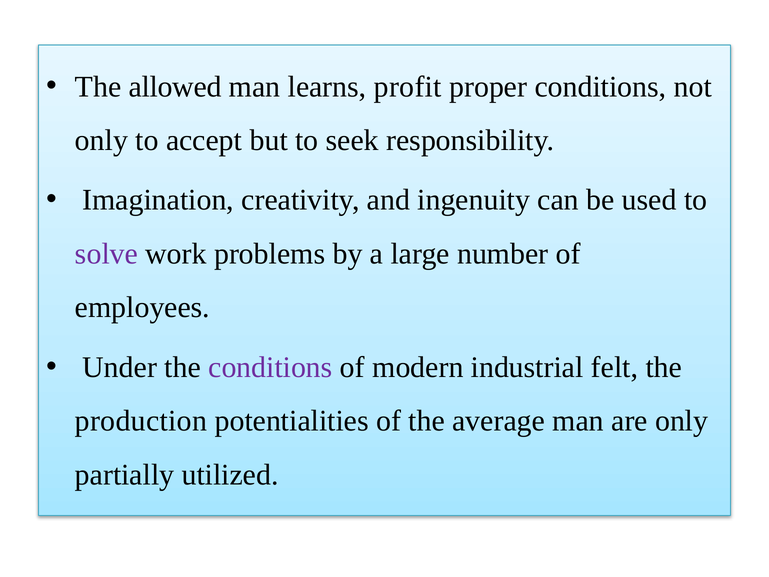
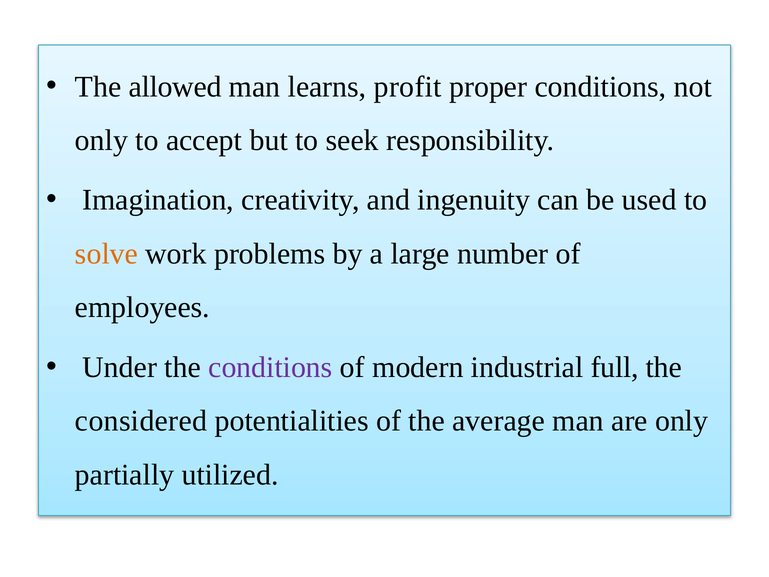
solve colour: purple -> orange
felt: felt -> full
production: production -> considered
